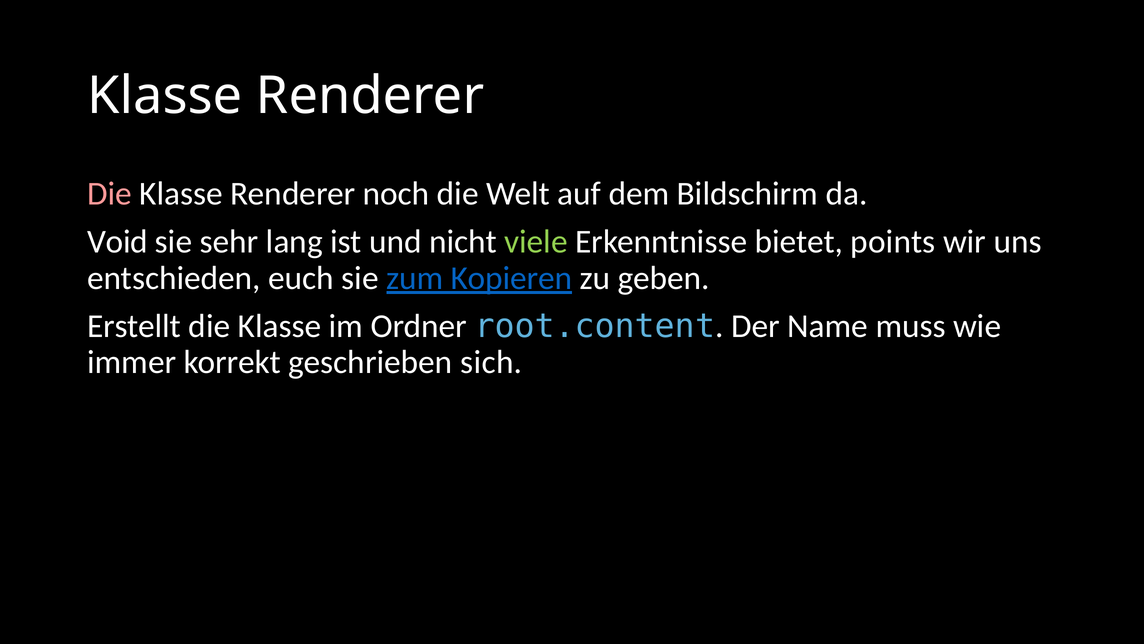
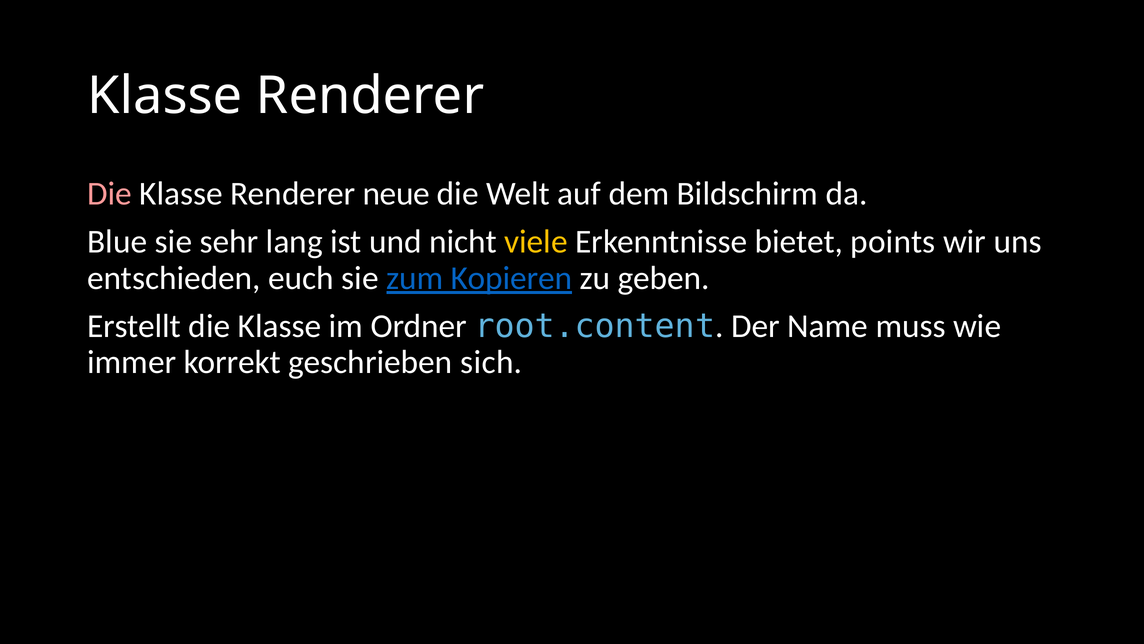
noch: noch -> neue
Void: Void -> Blue
viele colour: light green -> yellow
